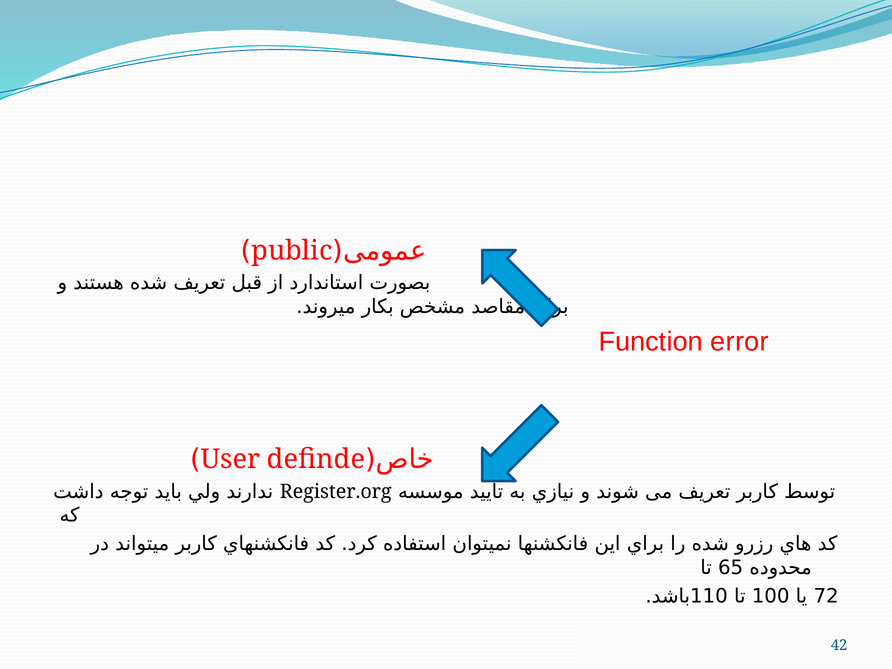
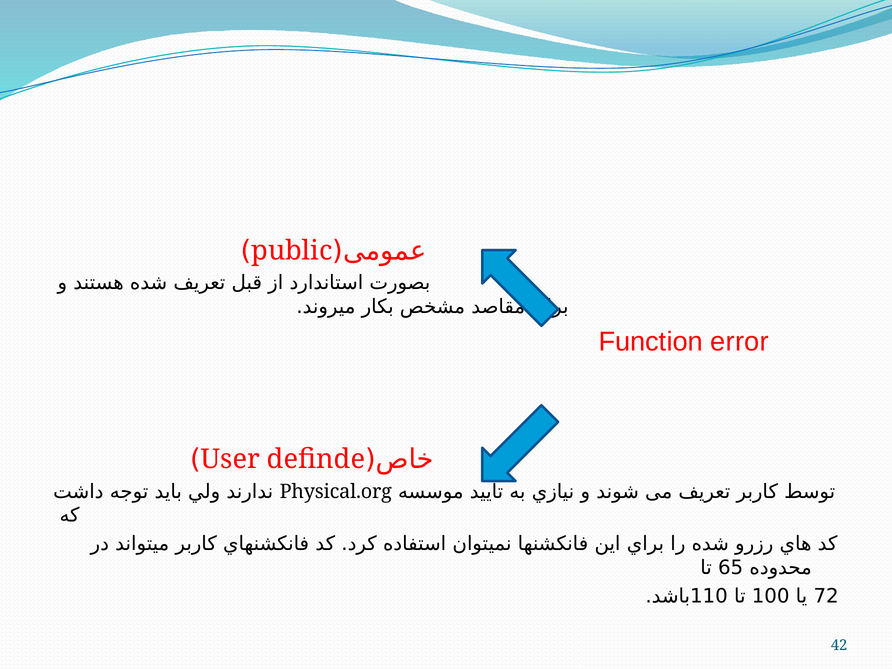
Register.org: Register.org -> Physical.org
